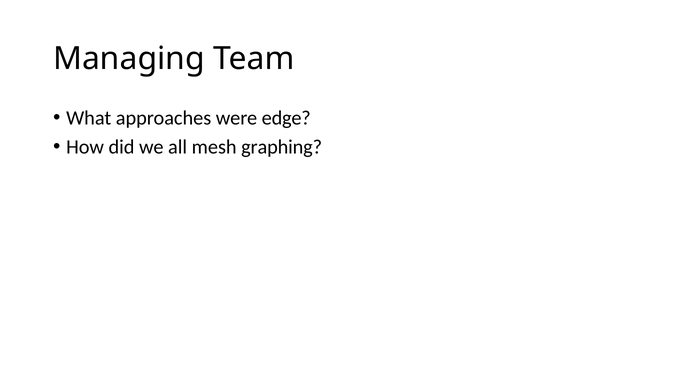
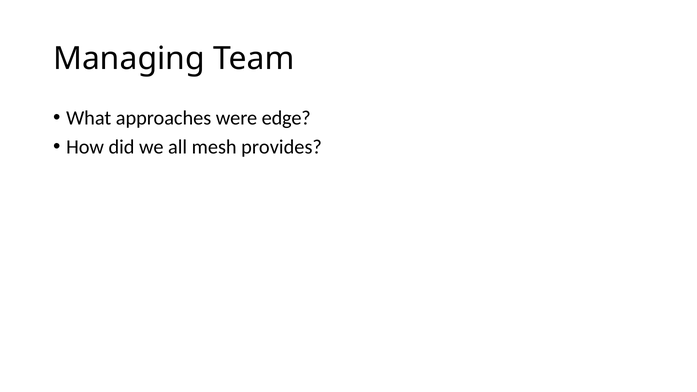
graphing: graphing -> provides
